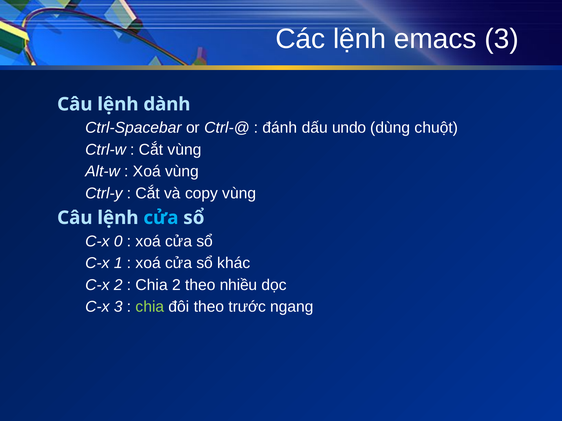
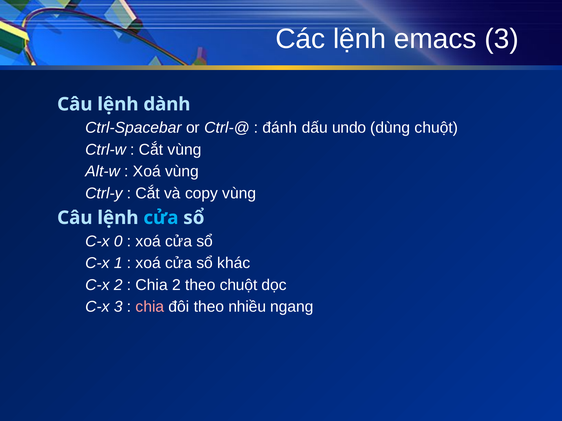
theo nhiều: nhiều -> chuột
chia at (150, 307) colour: light green -> pink
trước: trước -> nhiều
